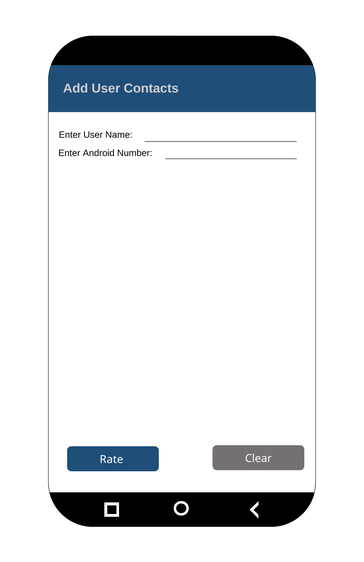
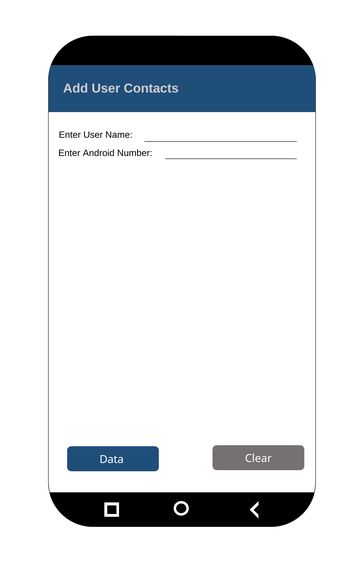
Rate: Rate -> Data
